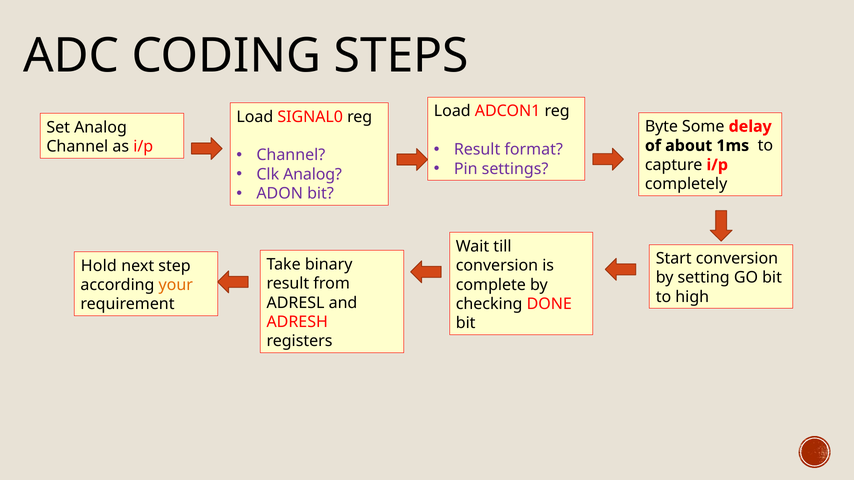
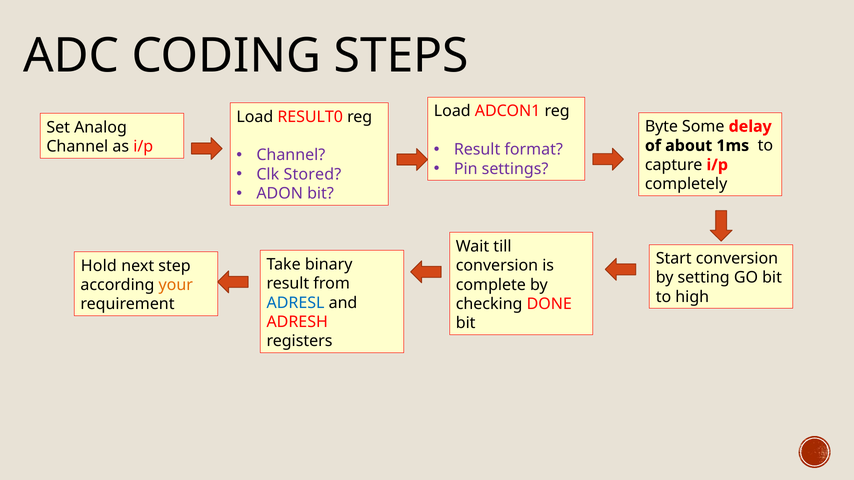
SIGNAL0: SIGNAL0 -> RESULT0
Clk Analog: Analog -> Stored
ADRESL colour: black -> blue
